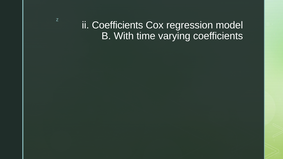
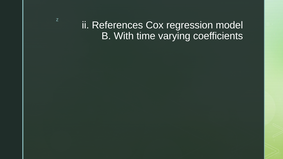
ii Coefficients: Coefficients -> References
